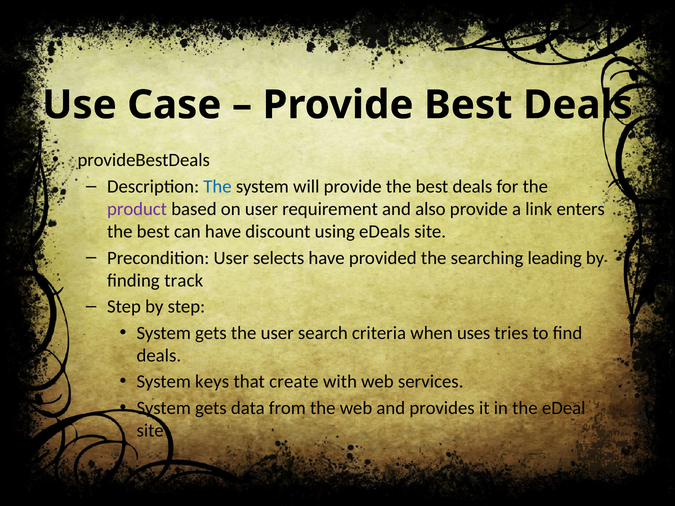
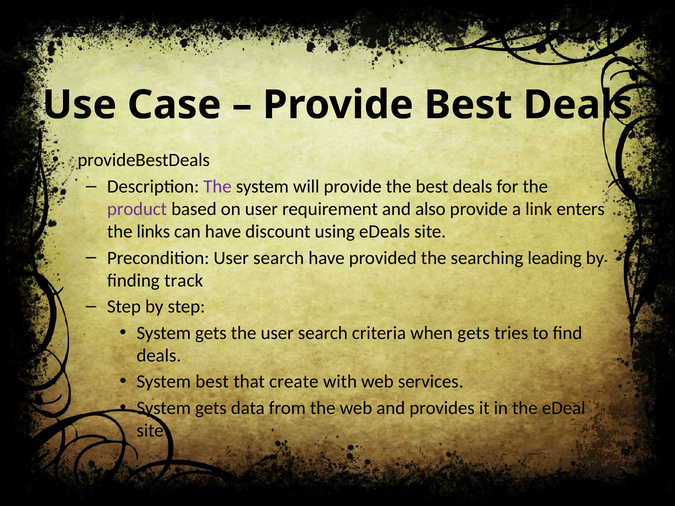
The at (217, 187) colour: blue -> purple
best at (153, 232): best -> links
Precondition User selects: selects -> search
when uses: uses -> gets
System keys: keys -> best
